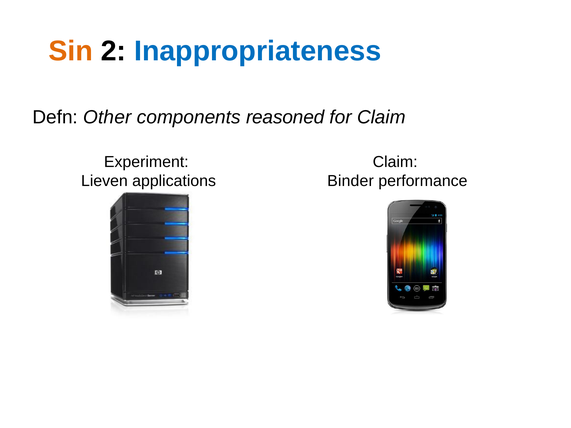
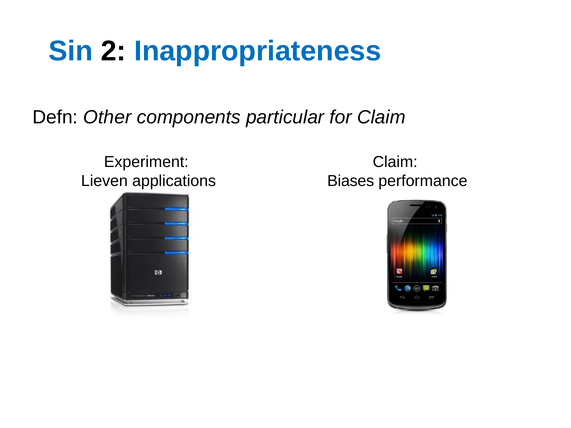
Sin colour: orange -> blue
reasoned: reasoned -> particular
Binder: Binder -> Biases
